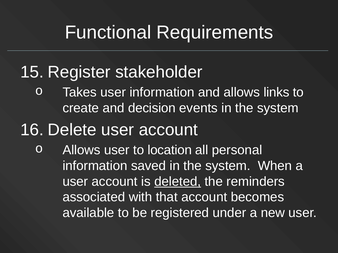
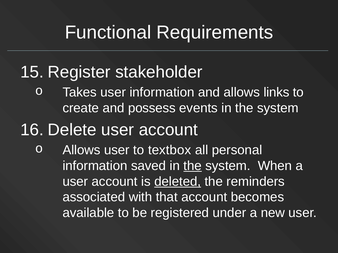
decision: decision -> possess
location: location -> textbox
the at (193, 166) underline: none -> present
